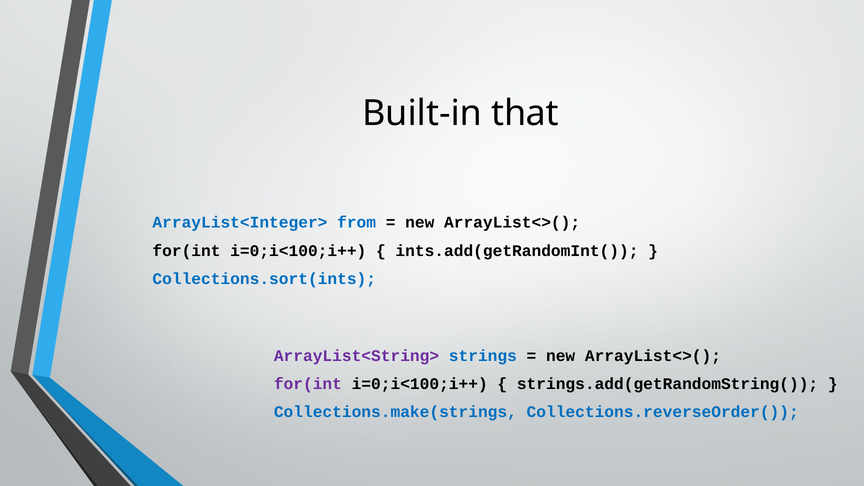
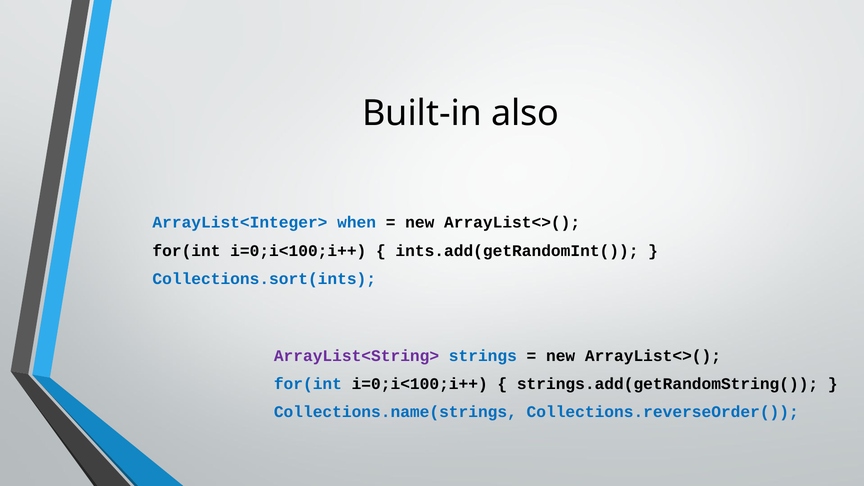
that: that -> also
from: from -> when
for(int at (308, 384) colour: purple -> blue
Collections.make(strings: Collections.make(strings -> Collections.name(strings
